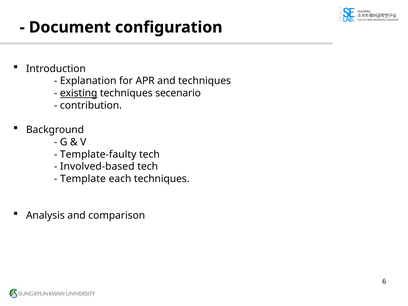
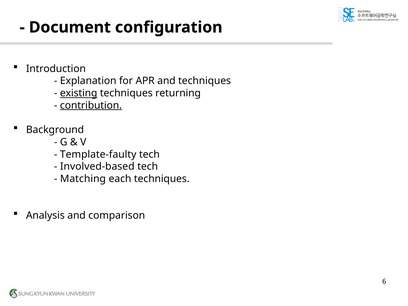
secenario: secenario -> returning
contribution underline: none -> present
Template: Template -> Matching
